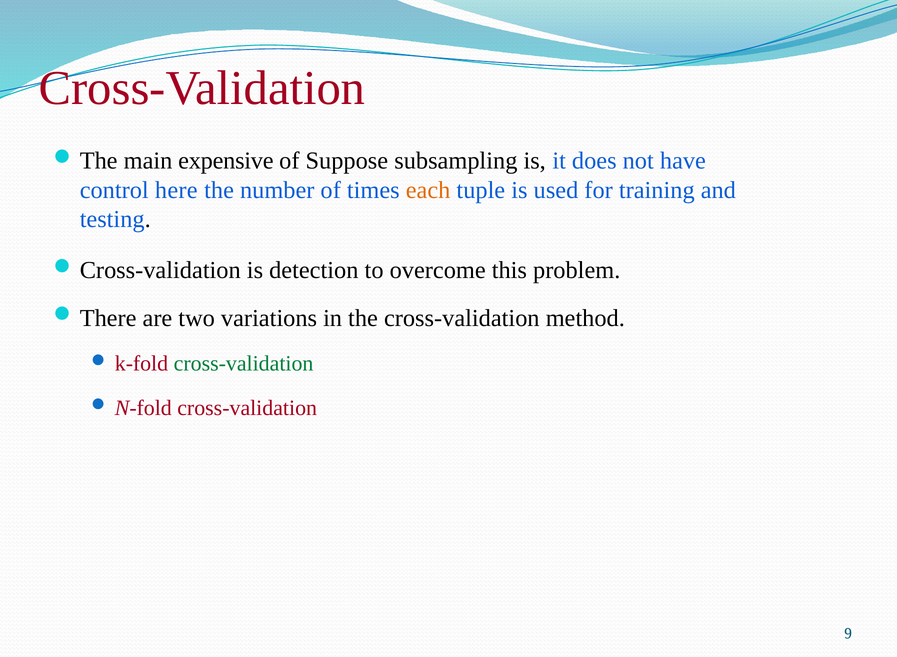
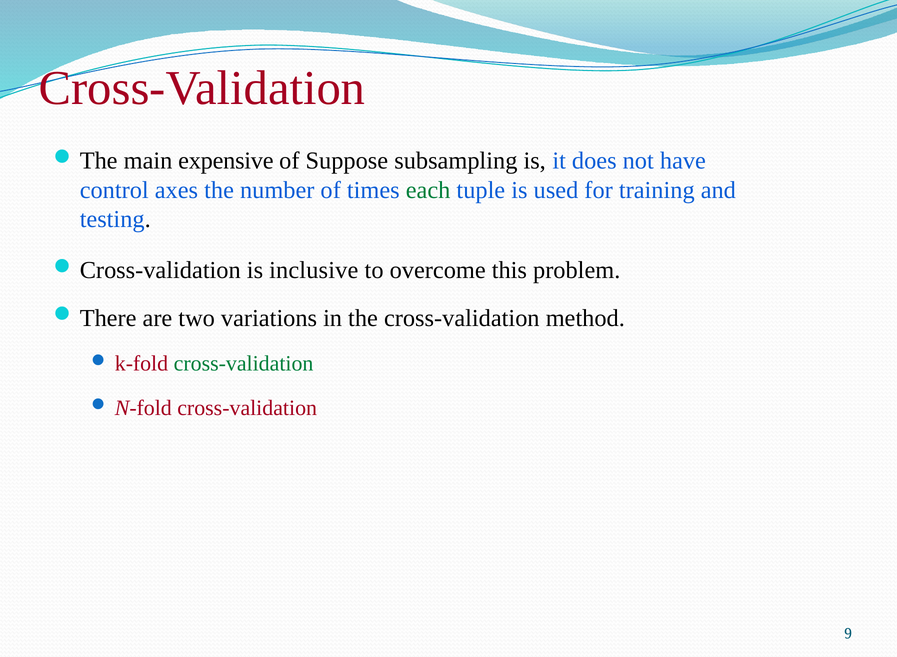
here: here -> axes
each colour: orange -> green
detection: detection -> inclusive
